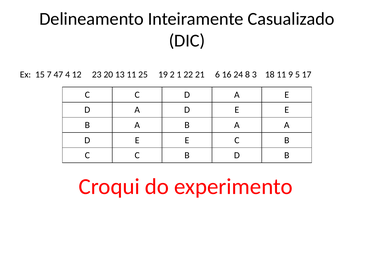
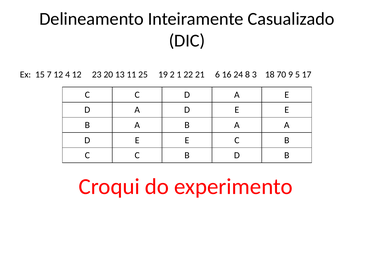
7 47: 47 -> 12
18 11: 11 -> 70
